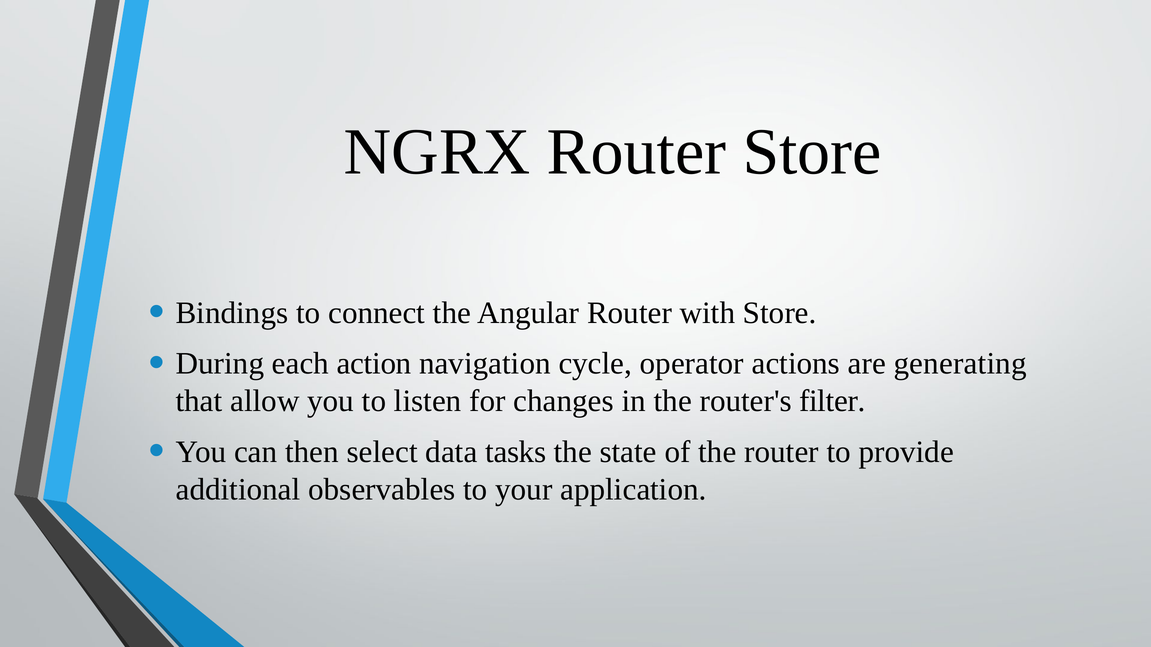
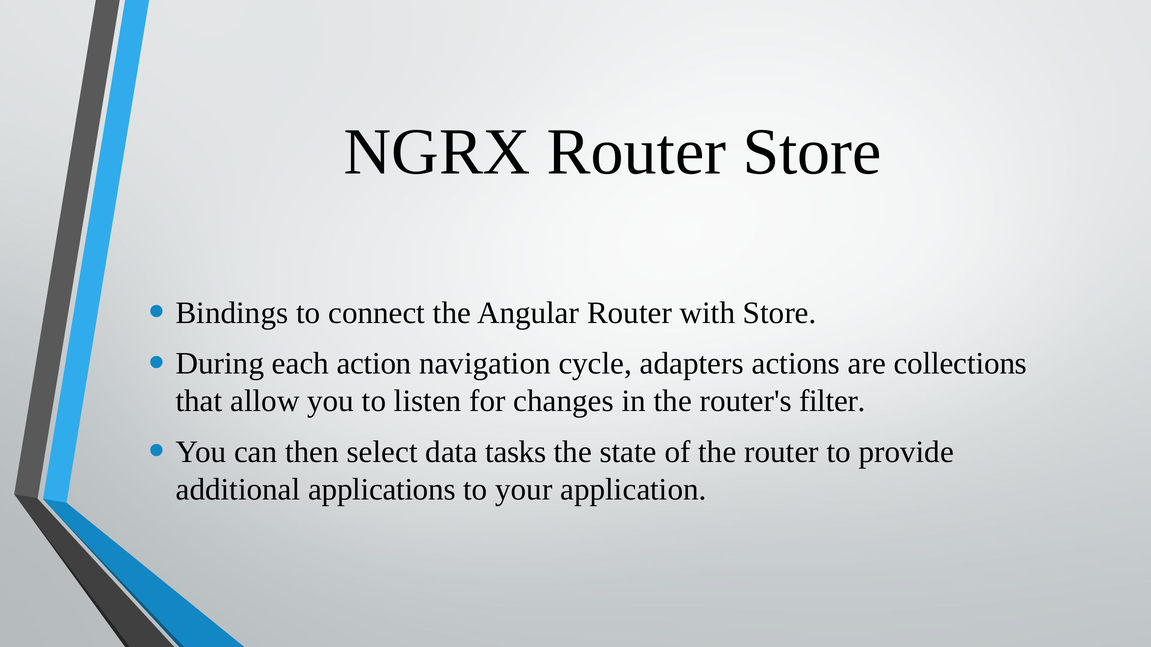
operator: operator -> adapters
generating: generating -> collections
observables: observables -> applications
